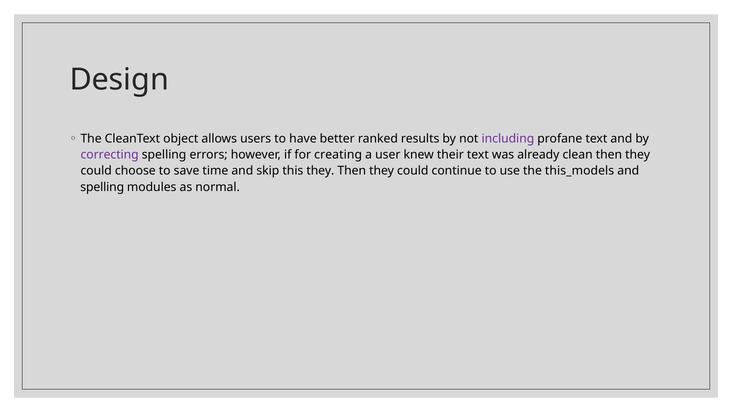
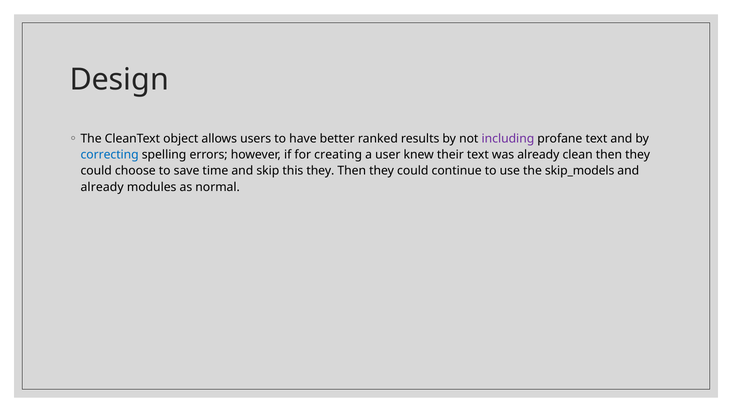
correcting colour: purple -> blue
this_models: this_models -> skip_models
spelling at (102, 187): spelling -> already
